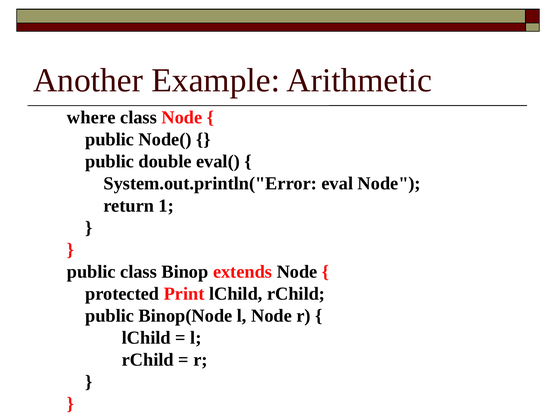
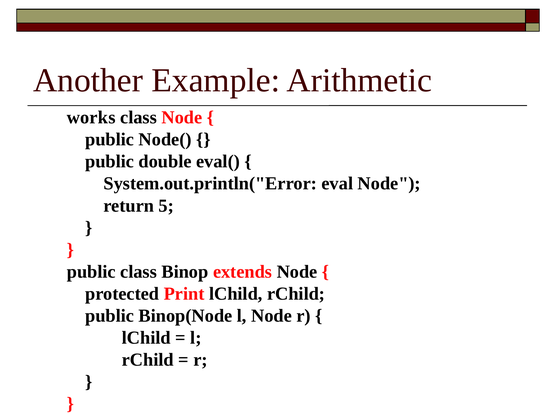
where: where -> works
1: 1 -> 5
